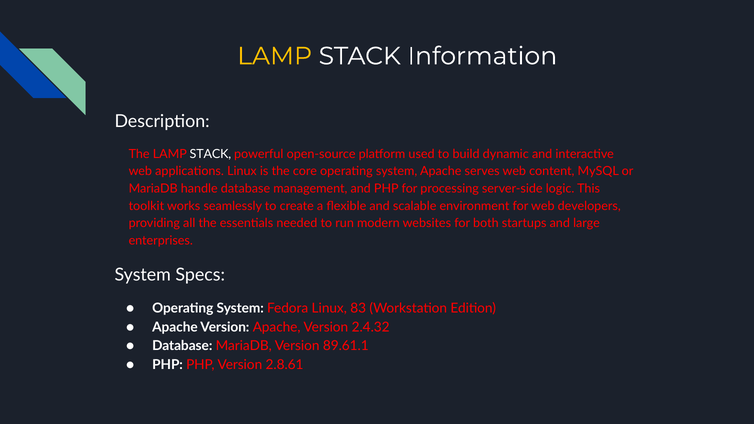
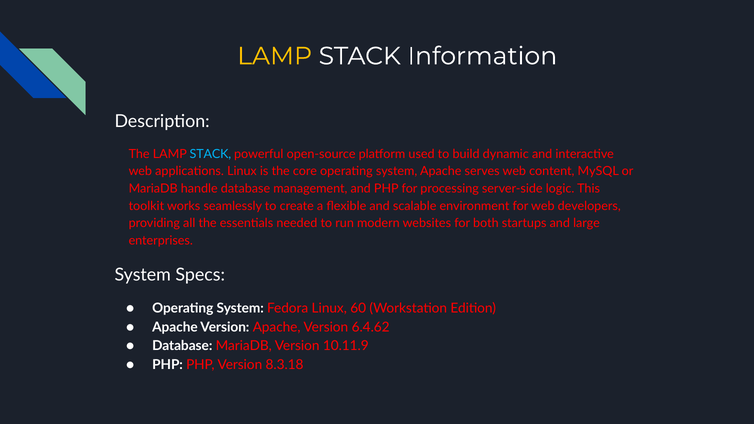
STACK at (210, 154) colour: white -> light blue
83: 83 -> 60
2.4.32: 2.4.32 -> 6.4.62
89.61.1: 89.61.1 -> 10.11.9
2.8.61: 2.8.61 -> 8.3.18
